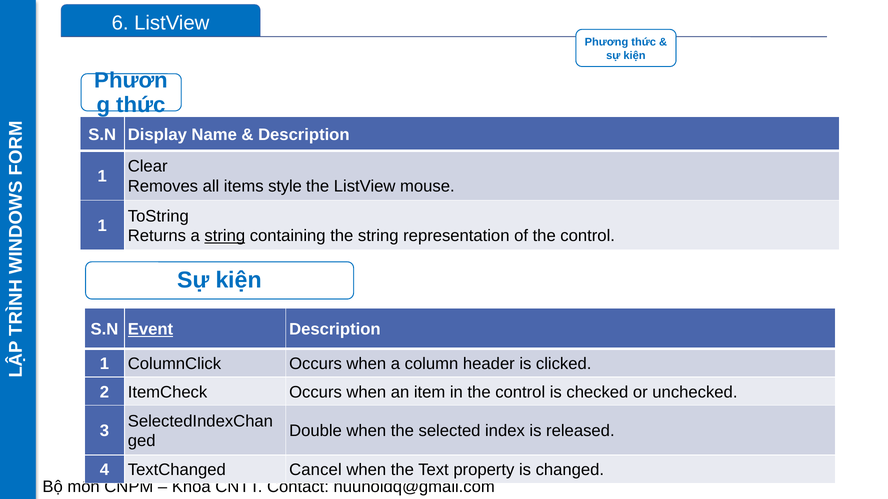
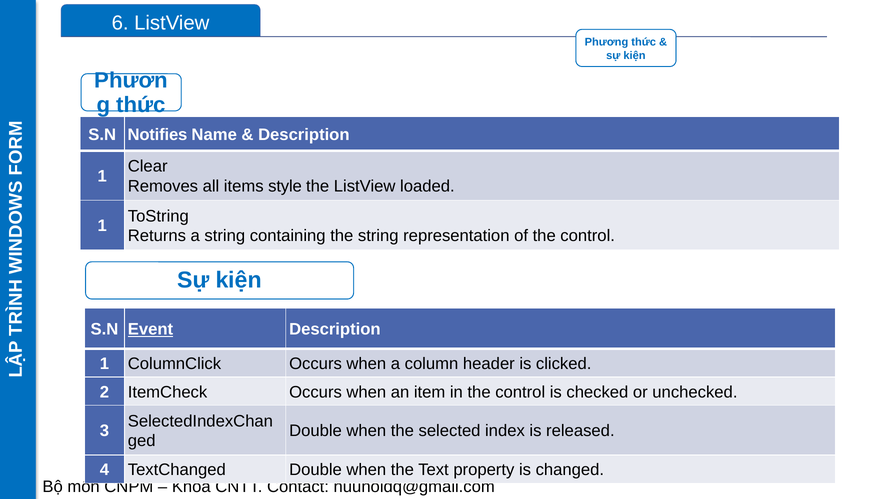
Display: Display -> Notifies
mouse: mouse -> loaded
string at (225, 236) underline: present -> none
TextChanged Cancel: Cancel -> Double
